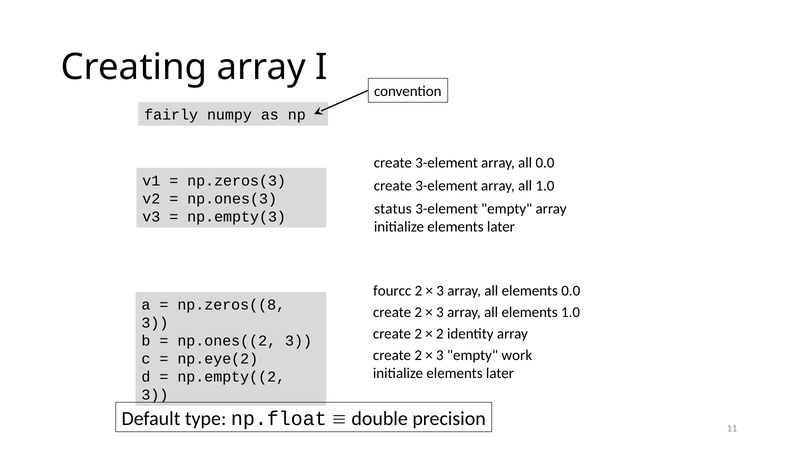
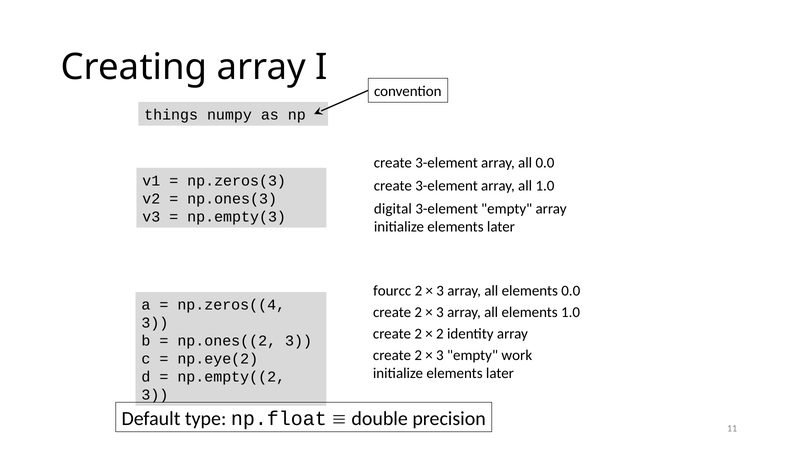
fairly: fairly -> things
status: status -> digital
np.zeros((8: np.zeros((8 -> np.zeros((4
